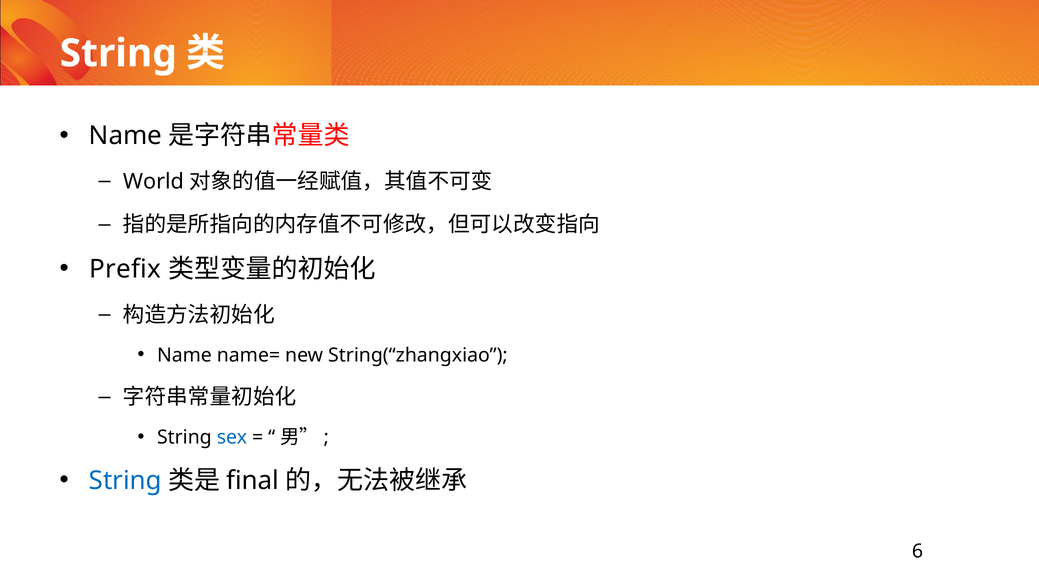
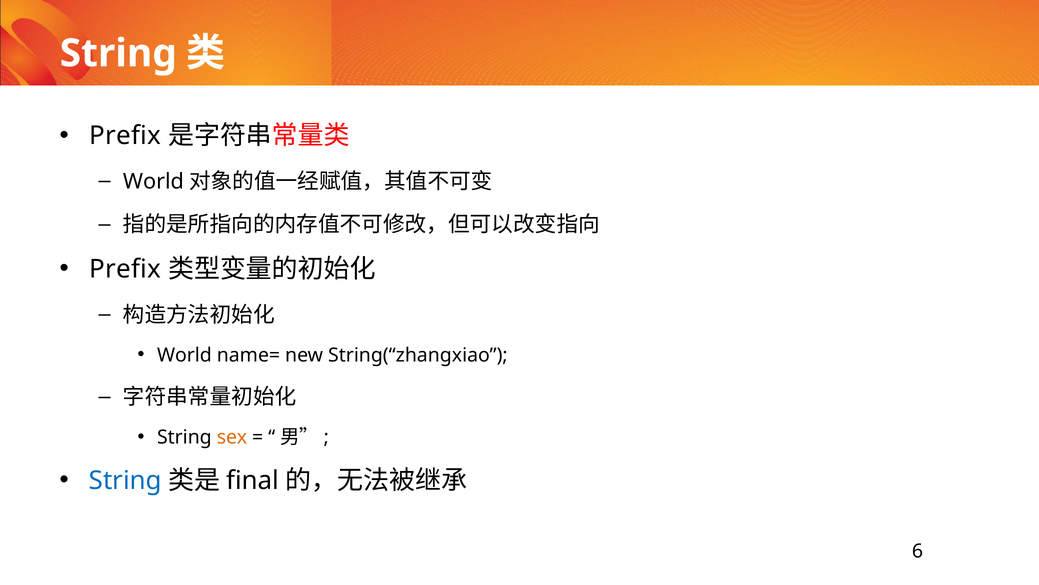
Name at (125, 136): Name -> Prefix
Name at (184, 355): Name -> World
sex colour: blue -> orange
